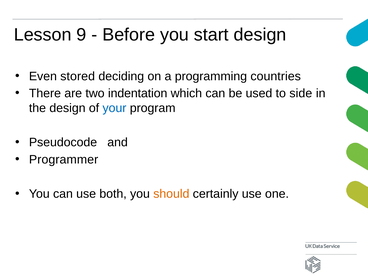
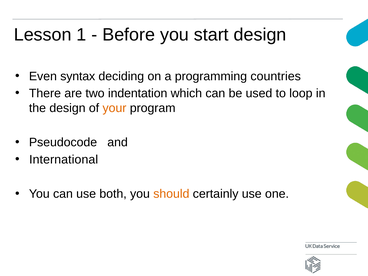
9: 9 -> 1
stored: stored -> syntax
side: side -> loop
your colour: blue -> orange
Programmer: Programmer -> International
